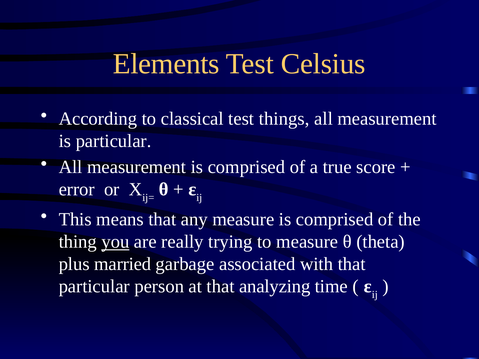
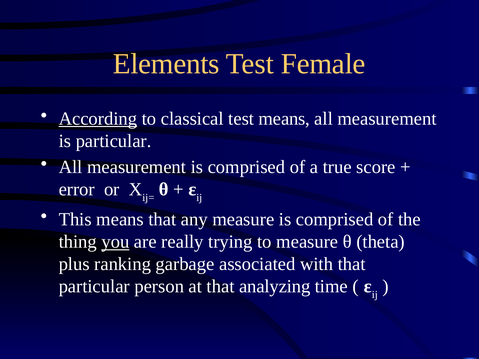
Celsius: Celsius -> Female
According underline: none -> present
test things: things -> means
married: married -> ranking
